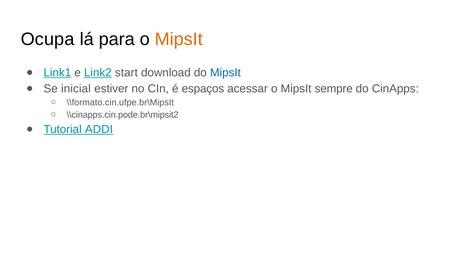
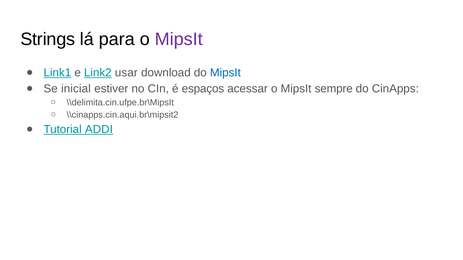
Ocupa: Ocupa -> Strings
MipsIt at (179, 39) colour: orange -> purple
start: start -> usar
\\formato.cin.ufpe.br\MipsIt: \\formato.cin.ufpe.br\MipsIt -> \\delimita.cin.ufpe.br\MipsIt
\\cinapps.cin.pode.br\mipsit2: \\cinapps.cin.pode.br\mipsit2 -> \\cinapps.cin.aqui.br\mipsit2
